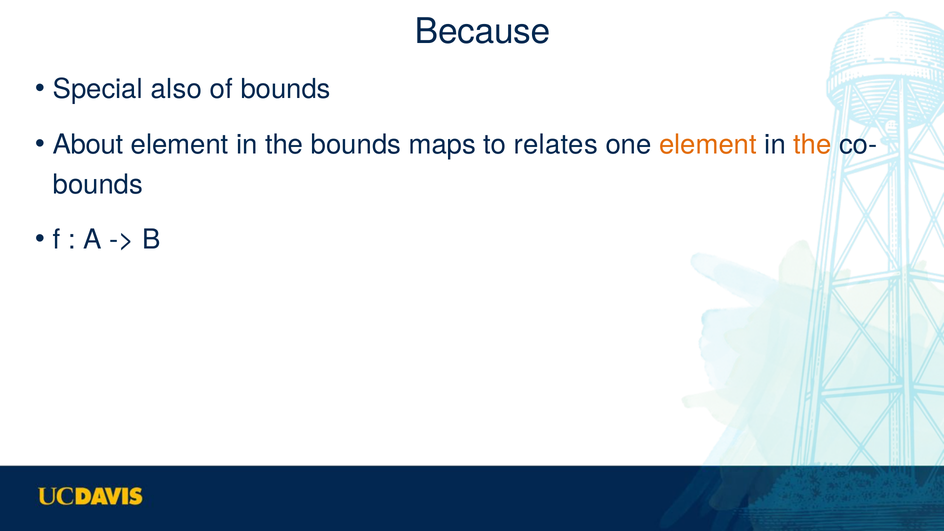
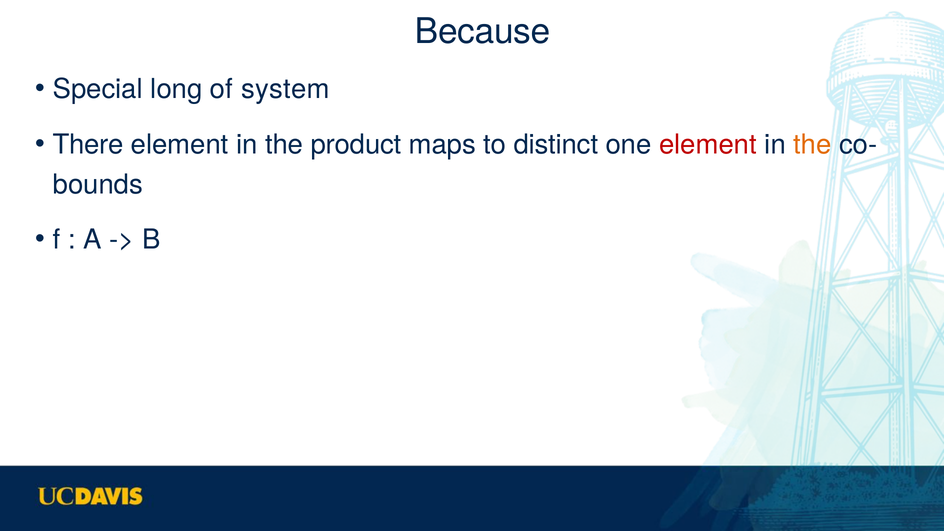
also: also -> long
of bounds: bounds -> system
About: About -> There
the bounds: bounds -> product
relates: relates -> distinct
element at (708, 145) colour: orange -> red
